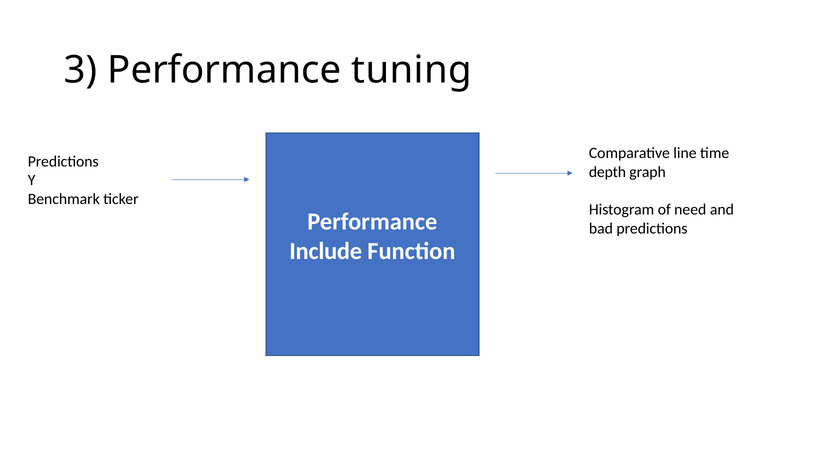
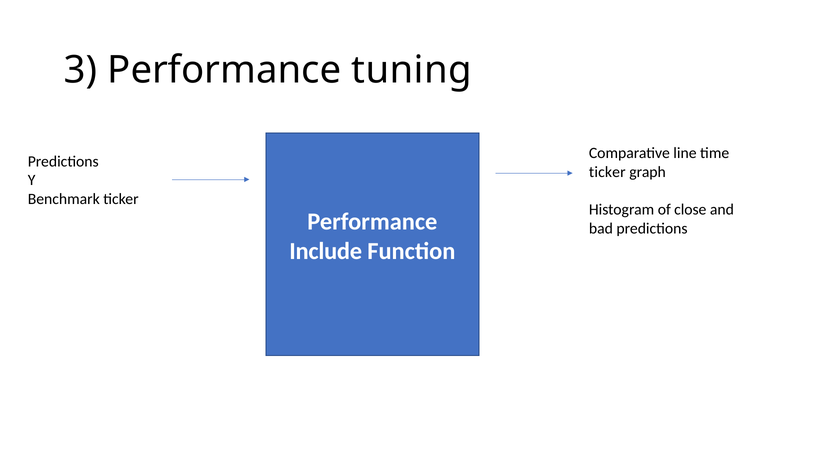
depth at (607, 172): depth -> ticker
need: need -> close
